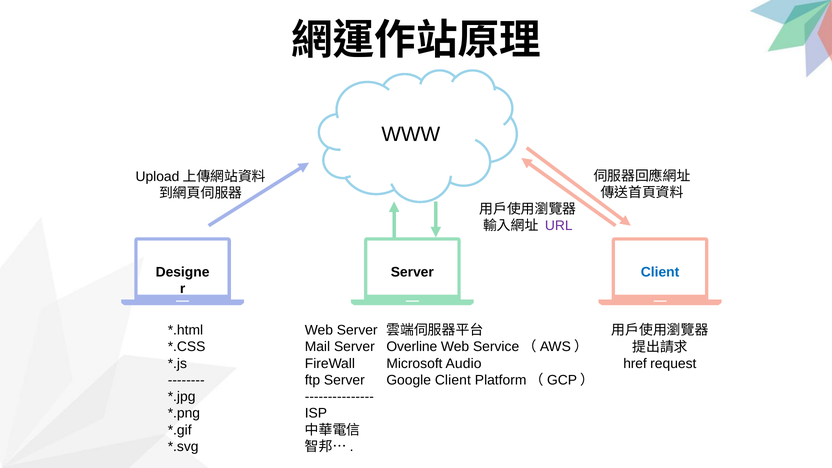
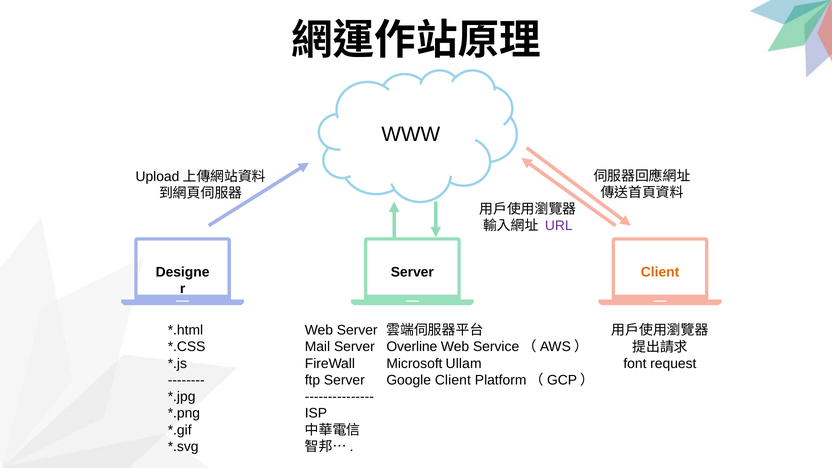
Client at (660, 272) colour: blue -> orange
Audio: Audio -> Ullam
href: href -> font
